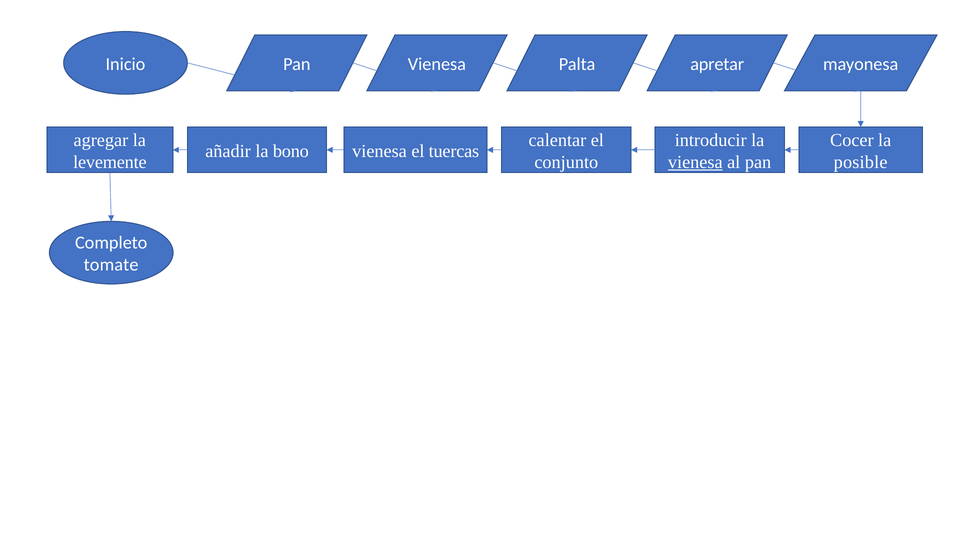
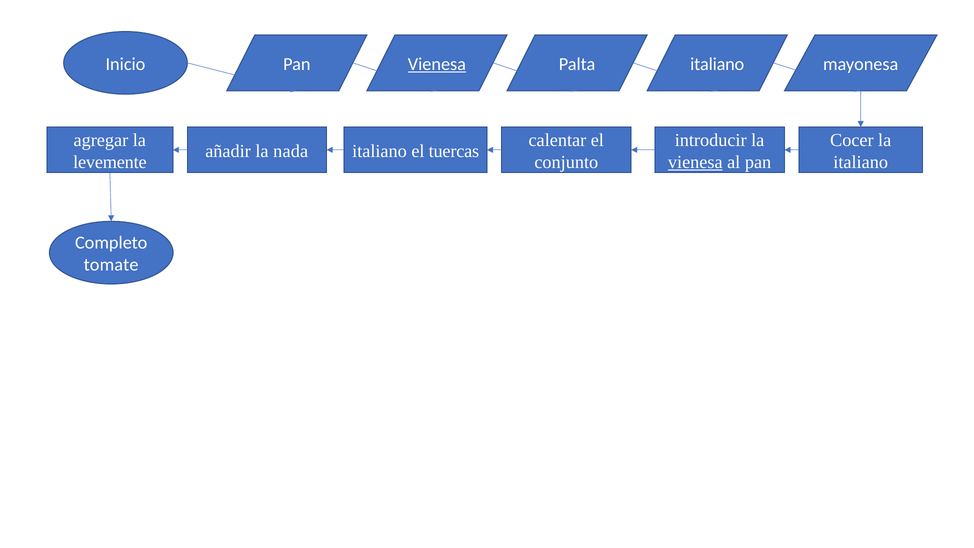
Vienesa at (437, 64) underline: none -> present
Palta apretar: apretar -> italiano
bono: bono -> nada
vienesa at (380, 151): vienesa -> italiano
posible at (861, 162): posible -> italiano
